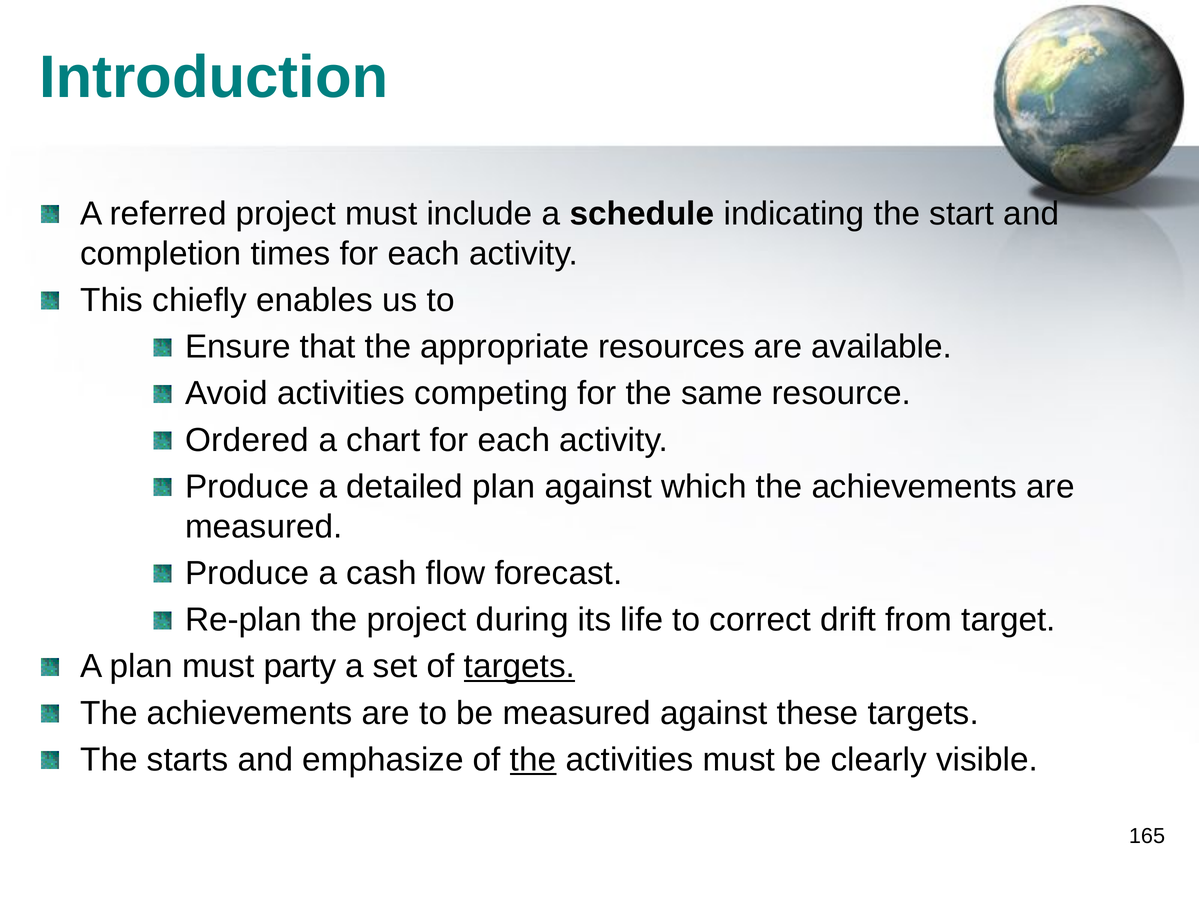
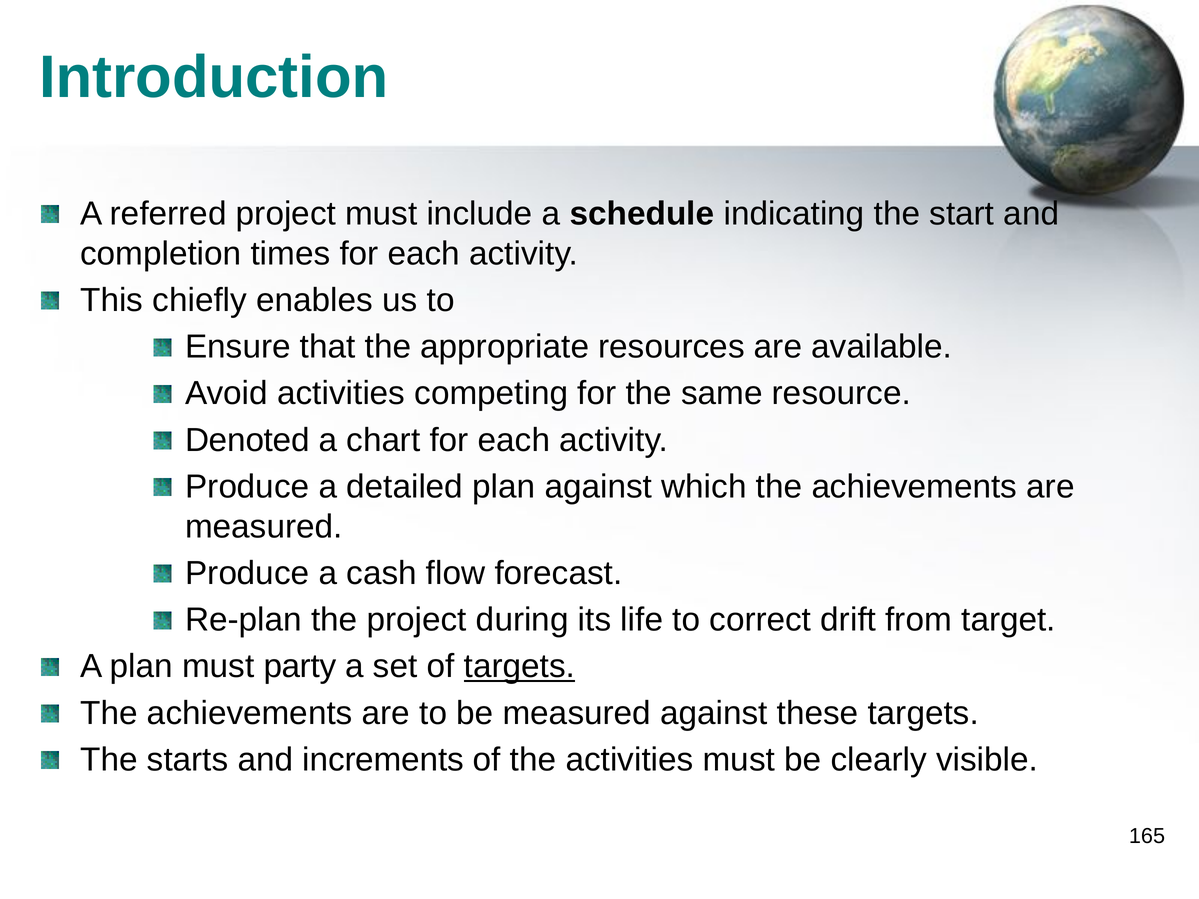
Ordered: Ordered -> Denoted
emphasize: emphasize -> increments
the at (533, 760) underline: present -> none
